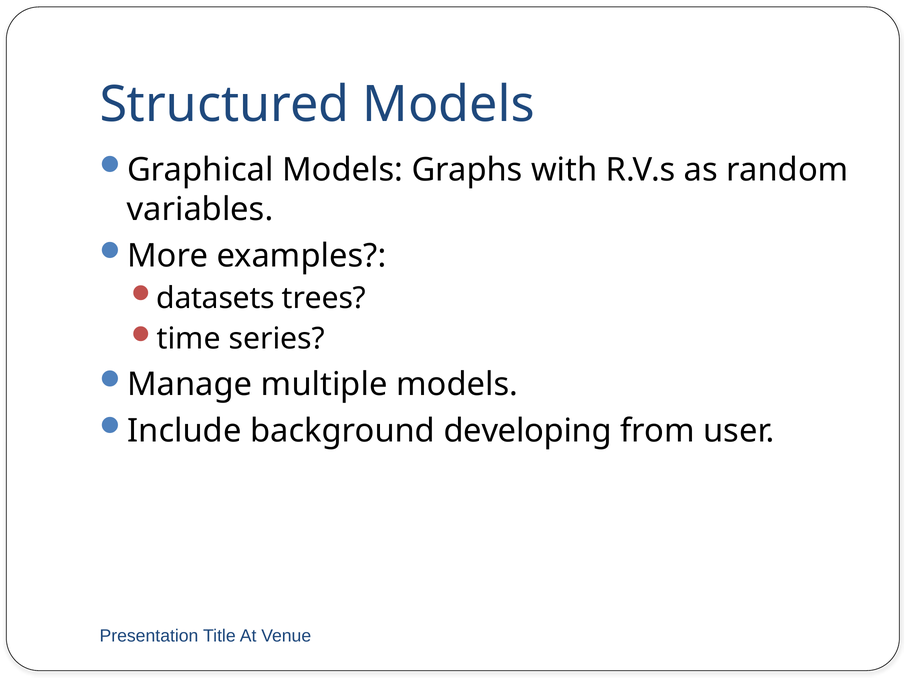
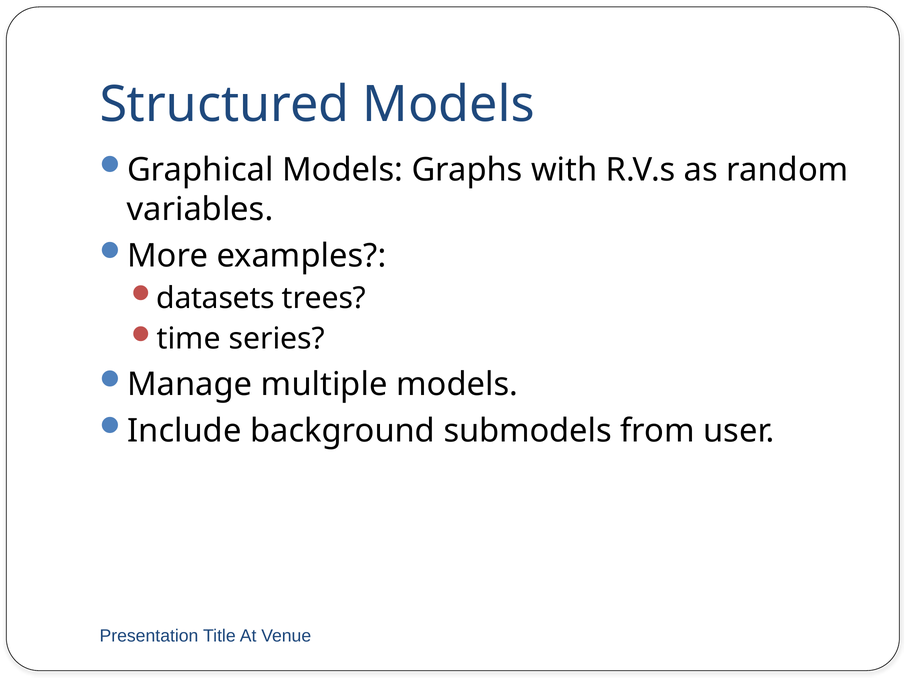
developing: developing -> submodels
